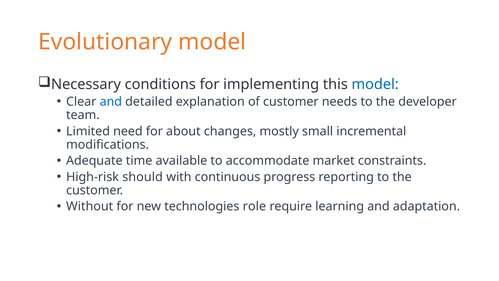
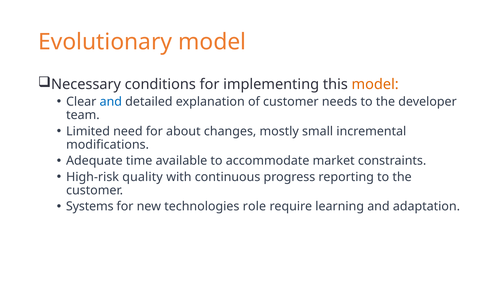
model at (375, 84) colour: blue -> orange
should: should -> quality
Without: Without -> Systems
